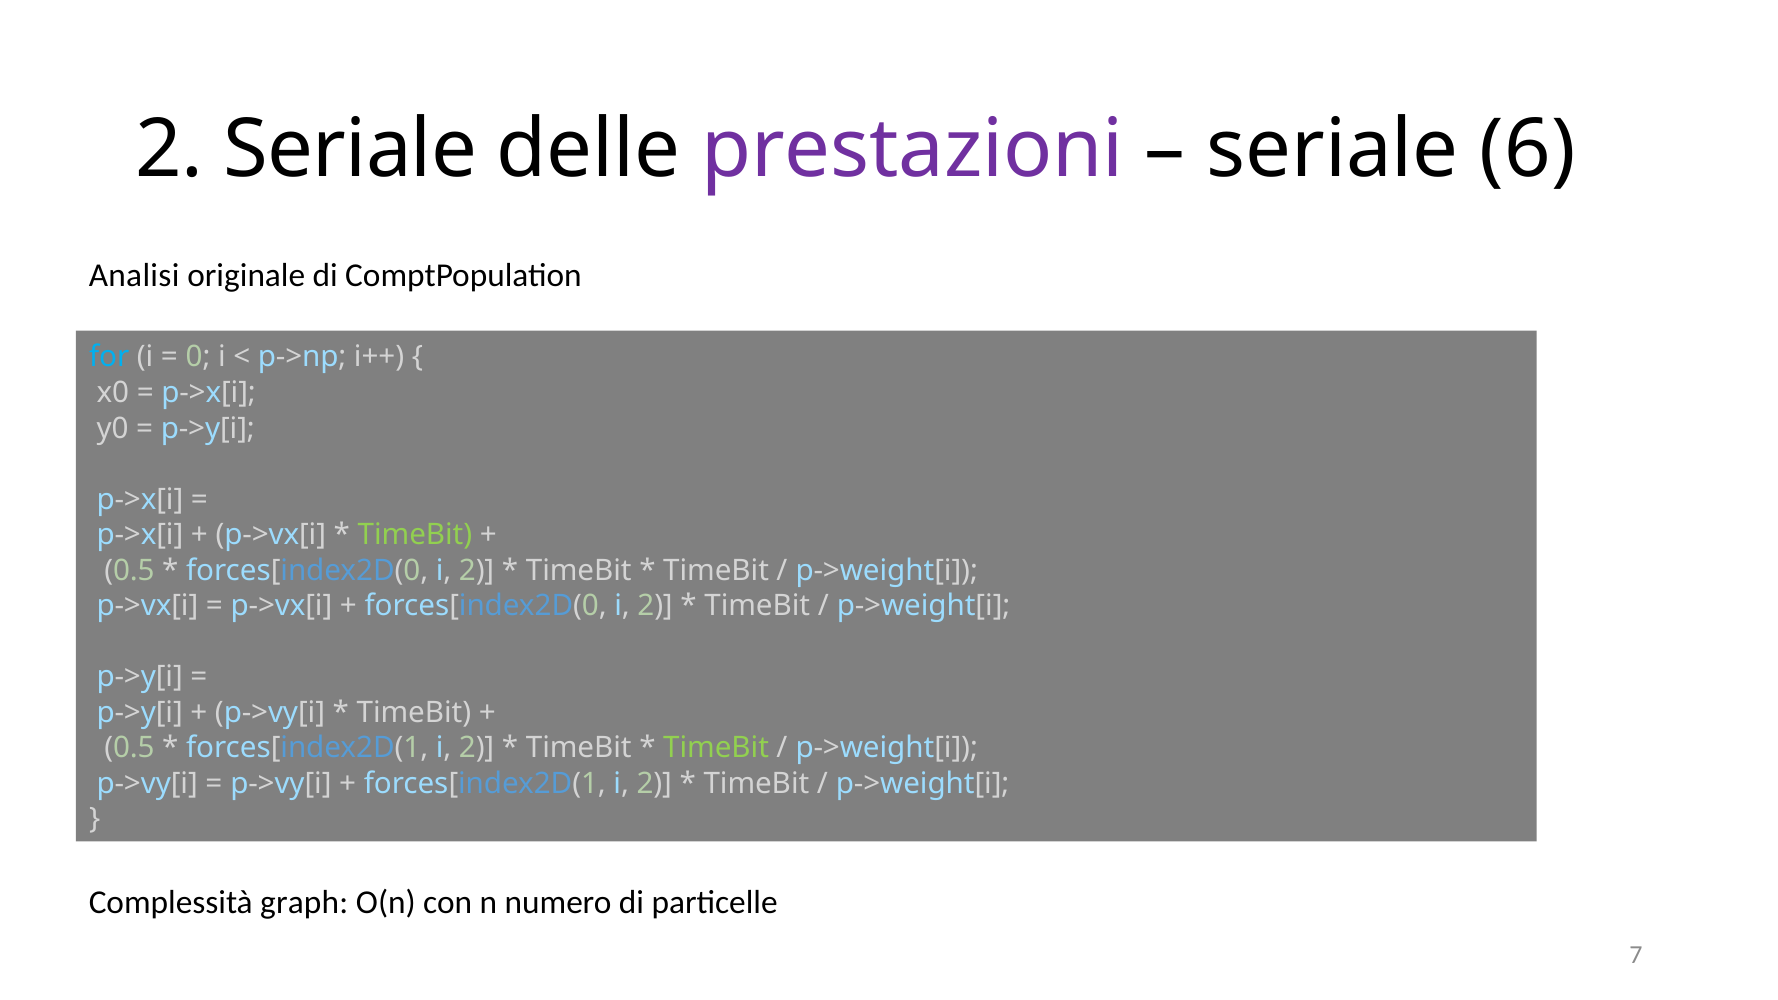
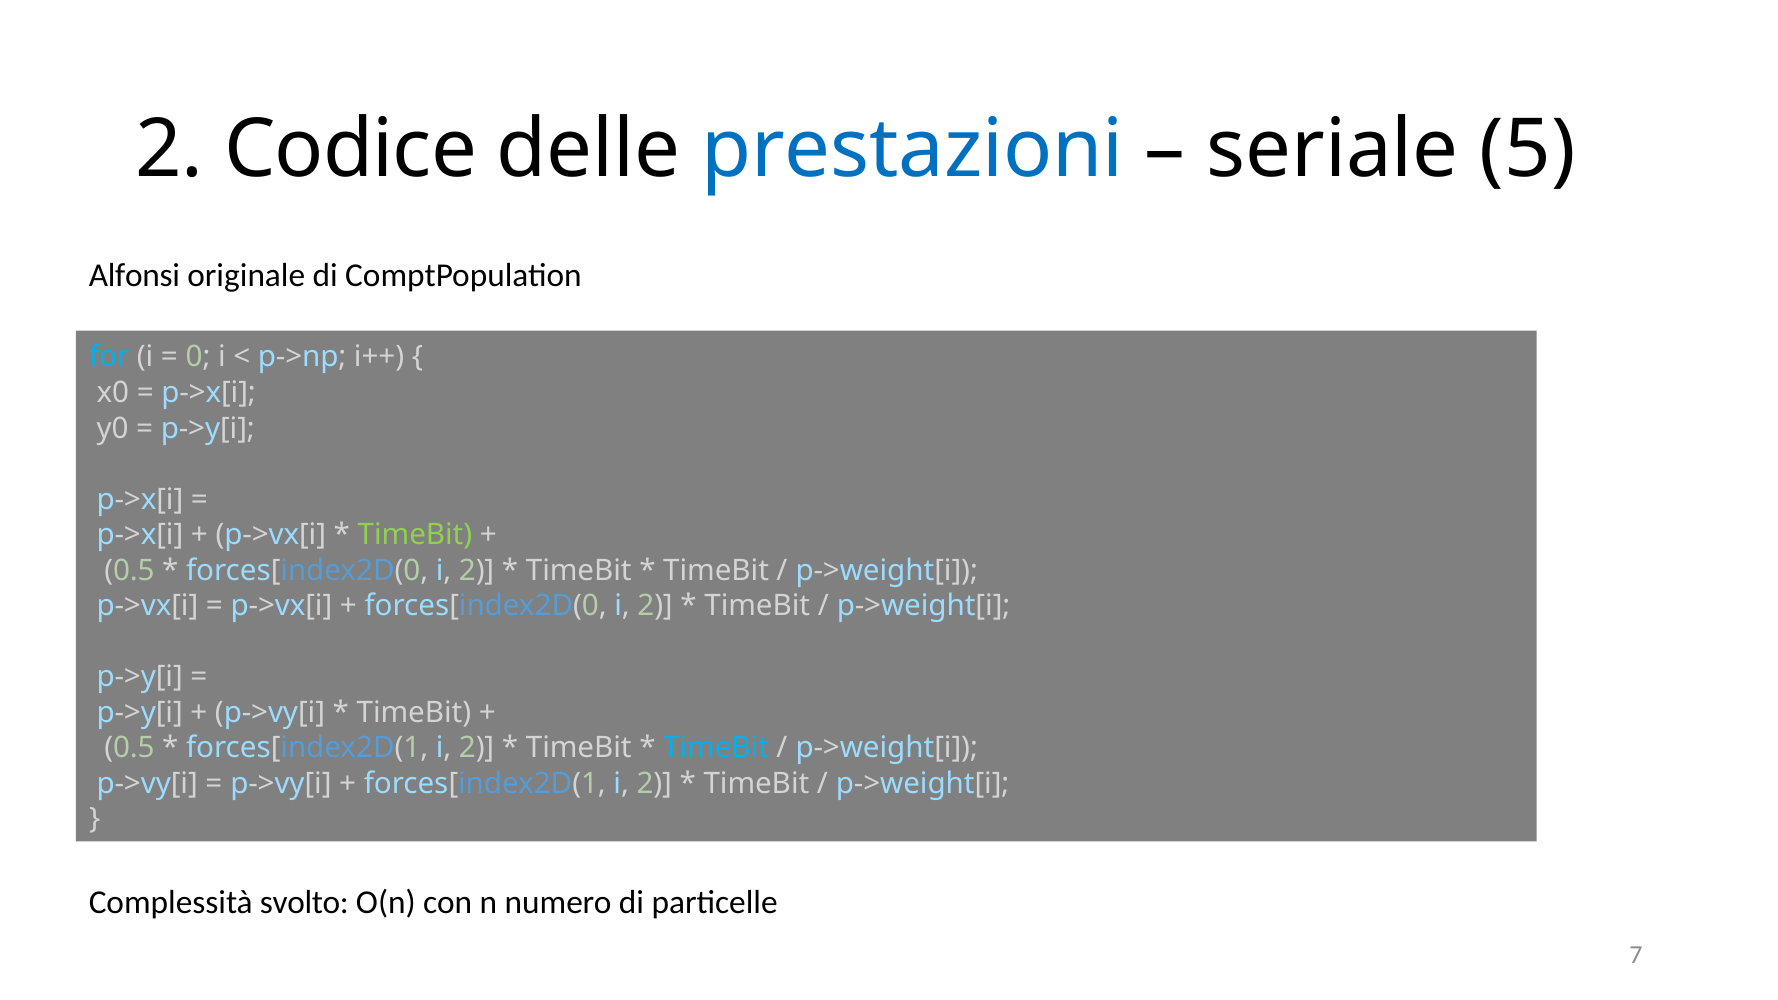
2 Seriale: Seriale -> Codice
prestazioni colour: purple -> blue
6: 6 -> 5
Analisi: Analisi -> Alfonsi
TimeBit at (716, 748) colour: light green -> light blue
graph: graph -> svolto
